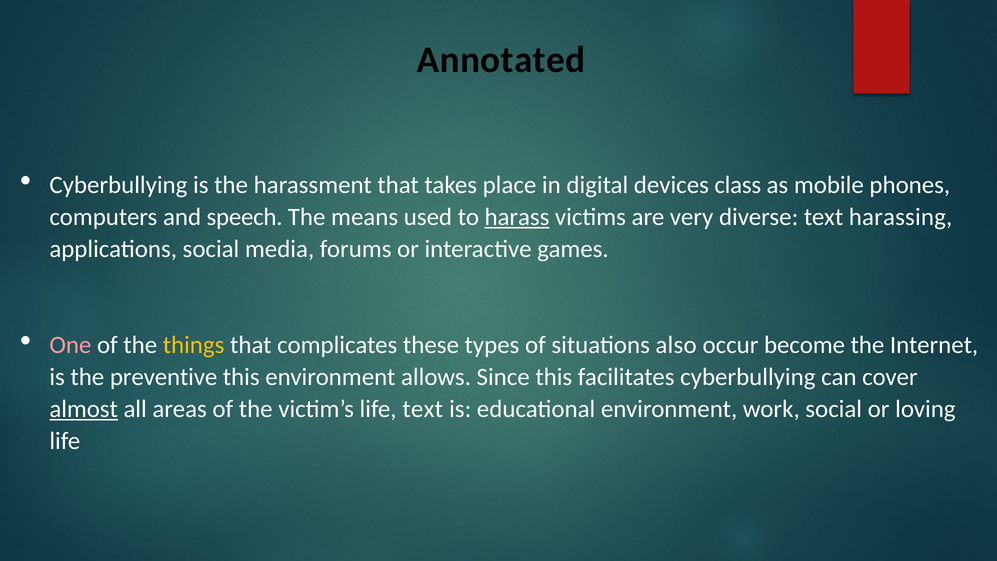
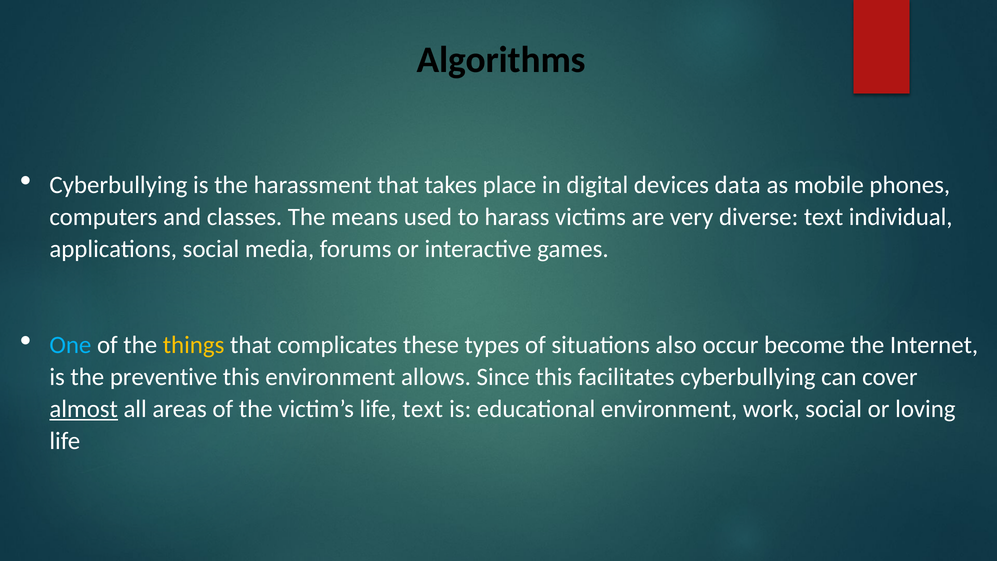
Annotated: Annotated -> Algorithms
class: class -> data
speech: speech -> classes
harass underline: present -> none
harassing: harassing -> individual
One colour: pink -> light blue
